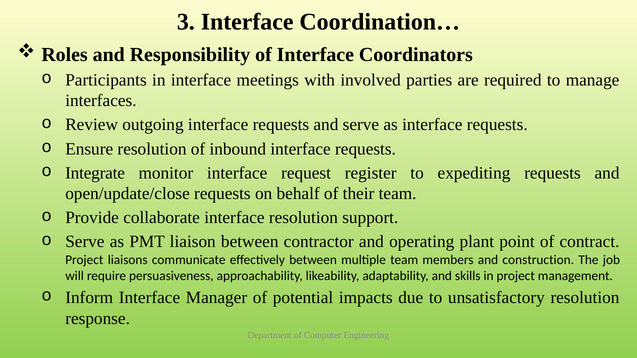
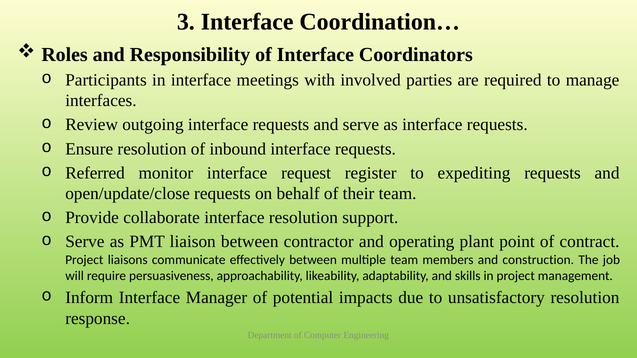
Integrate: Integrate -> Referred
